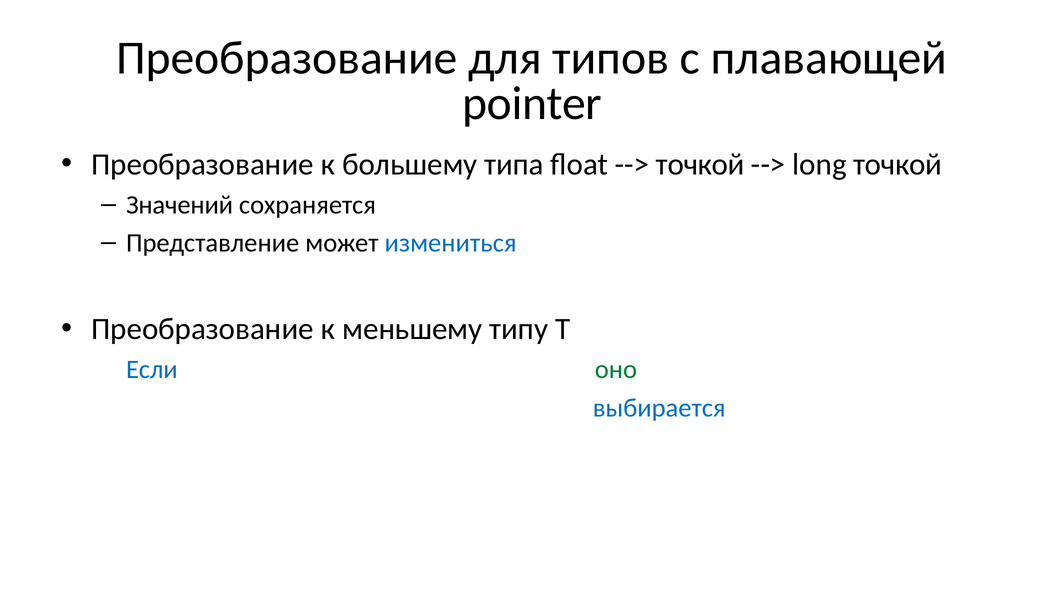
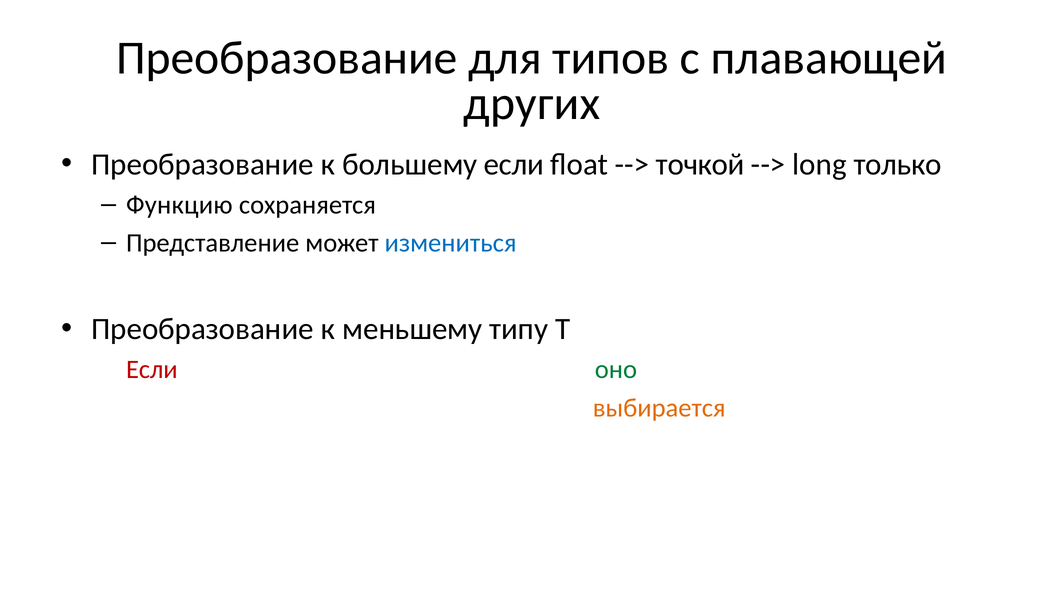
pointer: pointer -> других
большему типа: типа -> если
long точкой: точкой -> только
Значений: Значений -> Функцию
Если at (152, 370) colour: blue -> red
выбирается colour: blue -> orange
